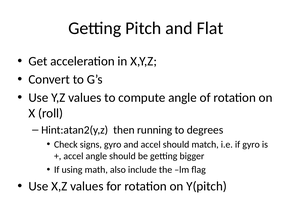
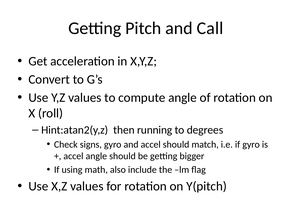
Flat: Flat -> Call
